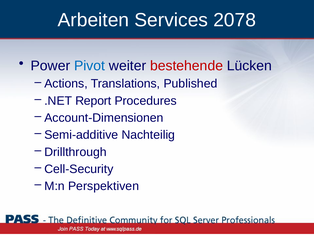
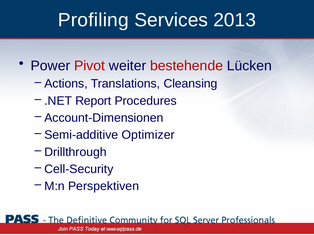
Arbeiten: Arbeiten -> Profiling
2078: 2078 -> 2013
Pivot colour: blue -> red
Published: Published -> Cleansing
Nachteilig: Nachteilig -> Optimizer
